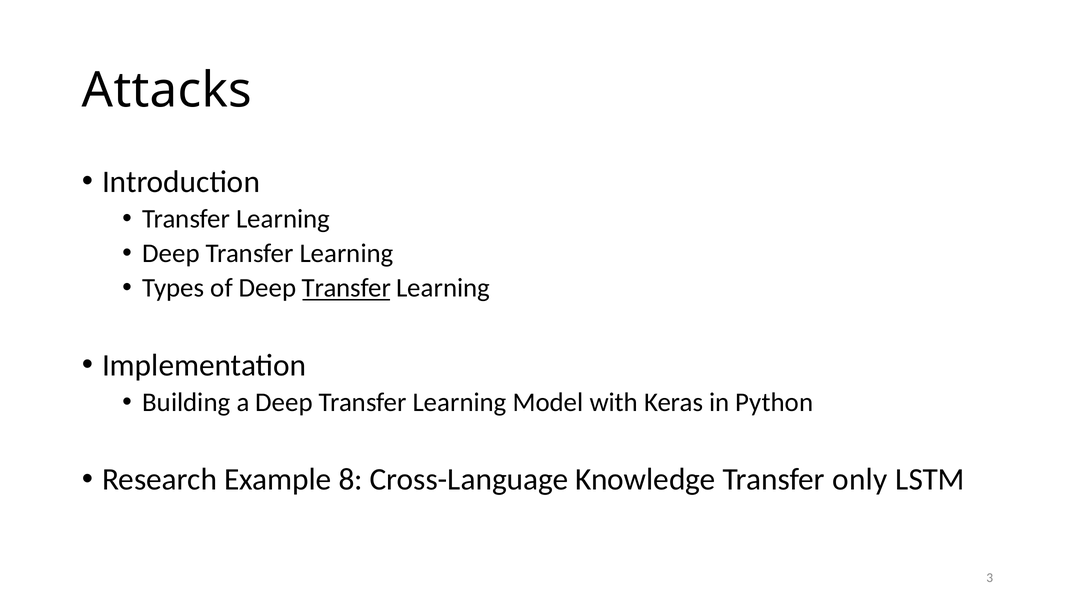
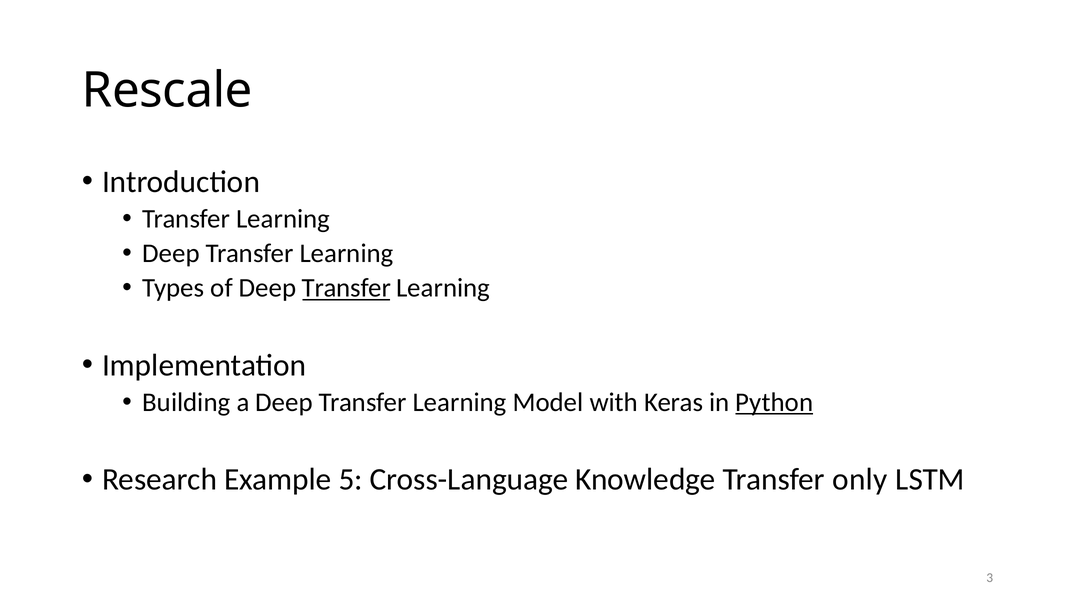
Attacks: Attacks -> Rescale
Python underline: none -> present
8: 8 -> 5
